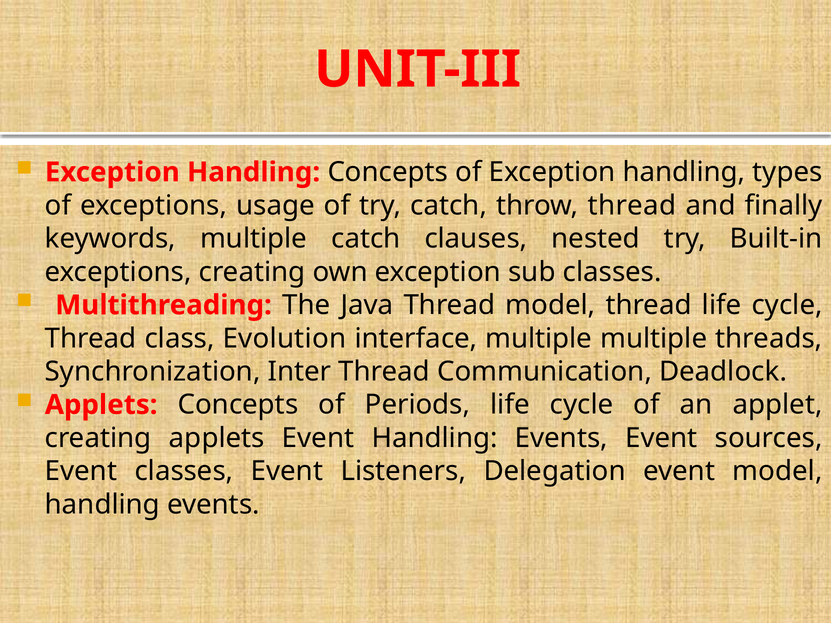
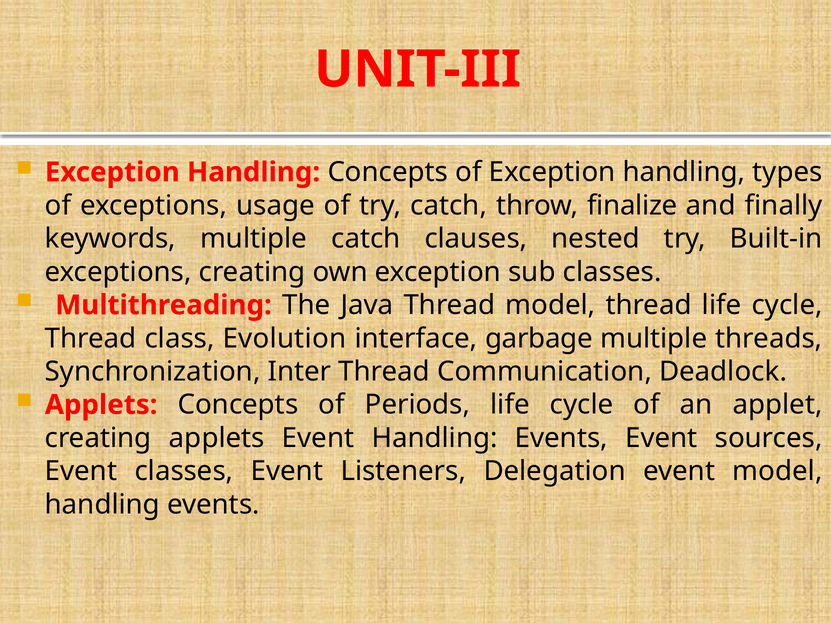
throw thread: thread -> finalize
interface multiple: multiple -> garbage
